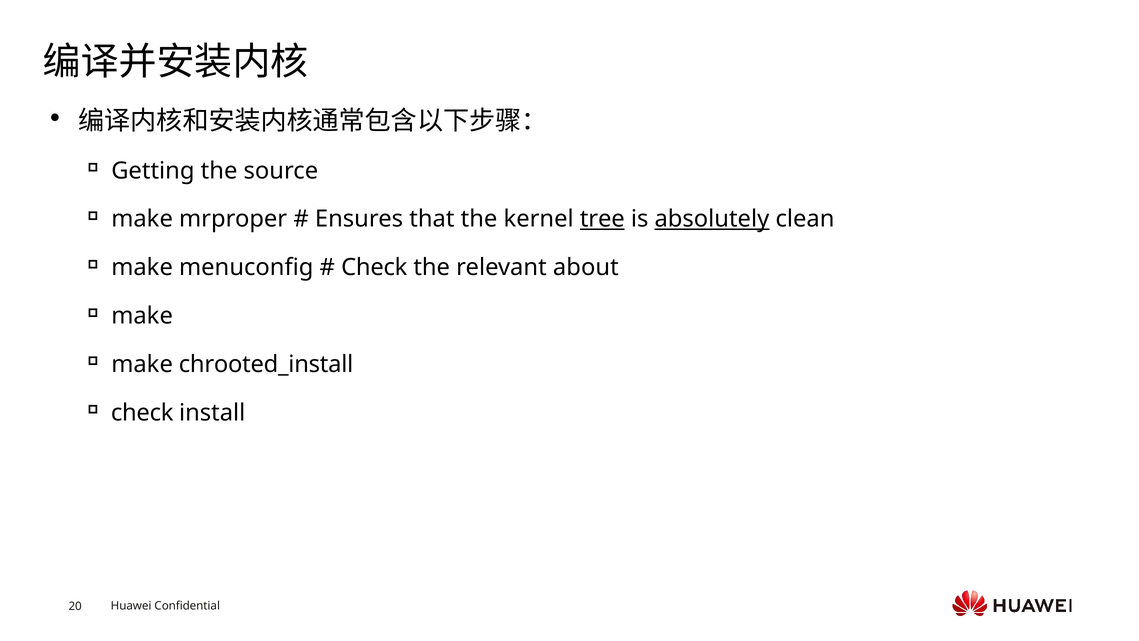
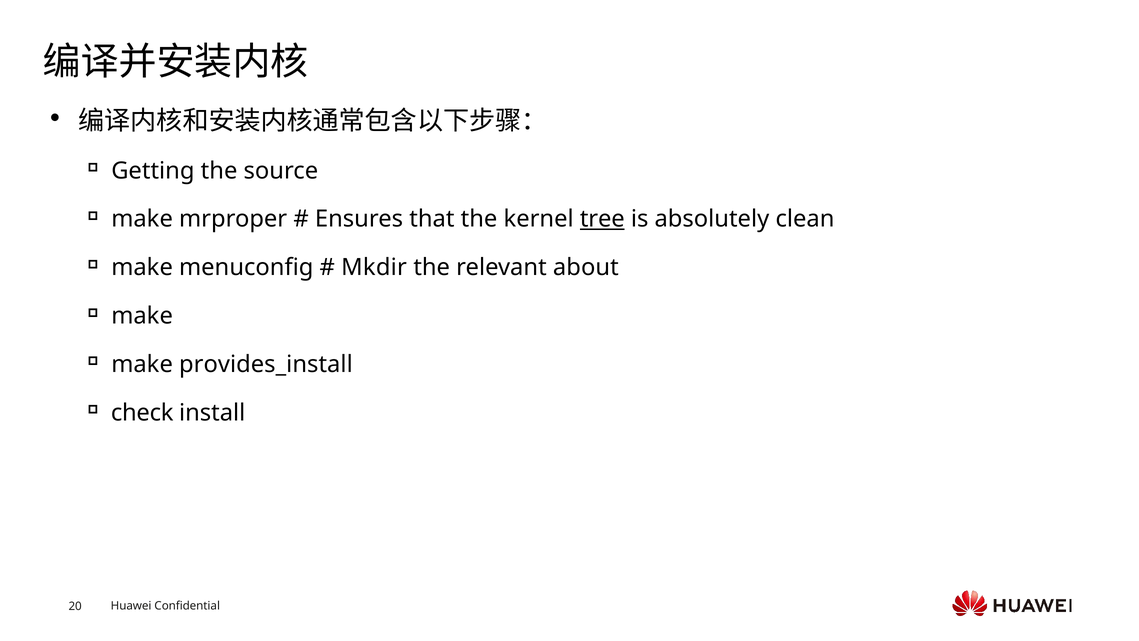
absolutely underline: present -> none
Check at (374, 267): Check -> Mkdir
chrooted_install: chrooted_install -> provides_install
